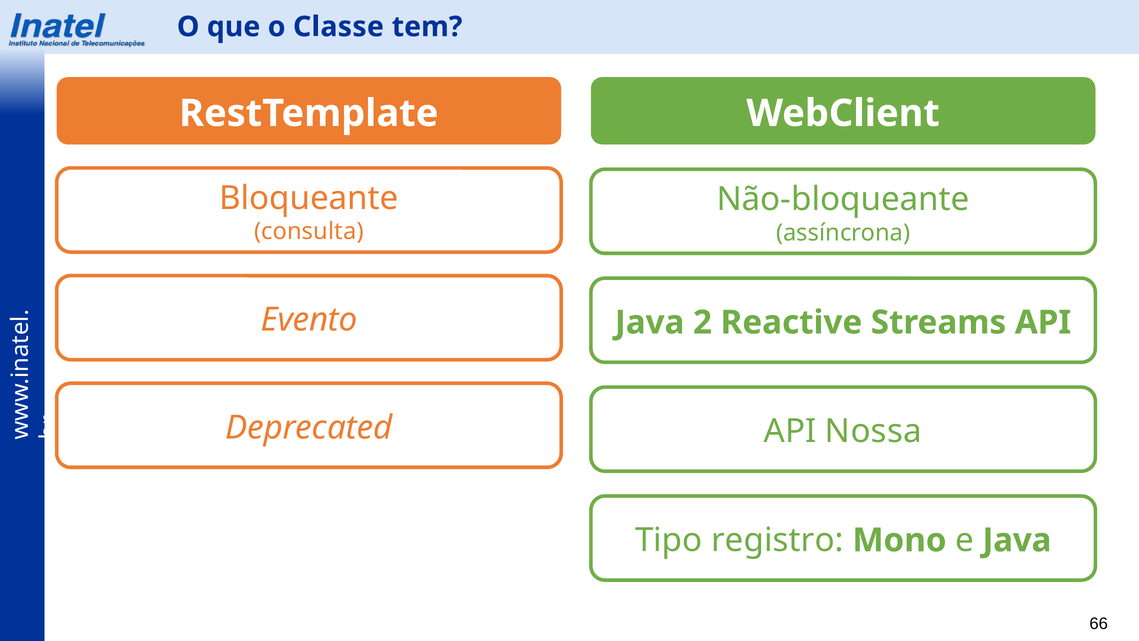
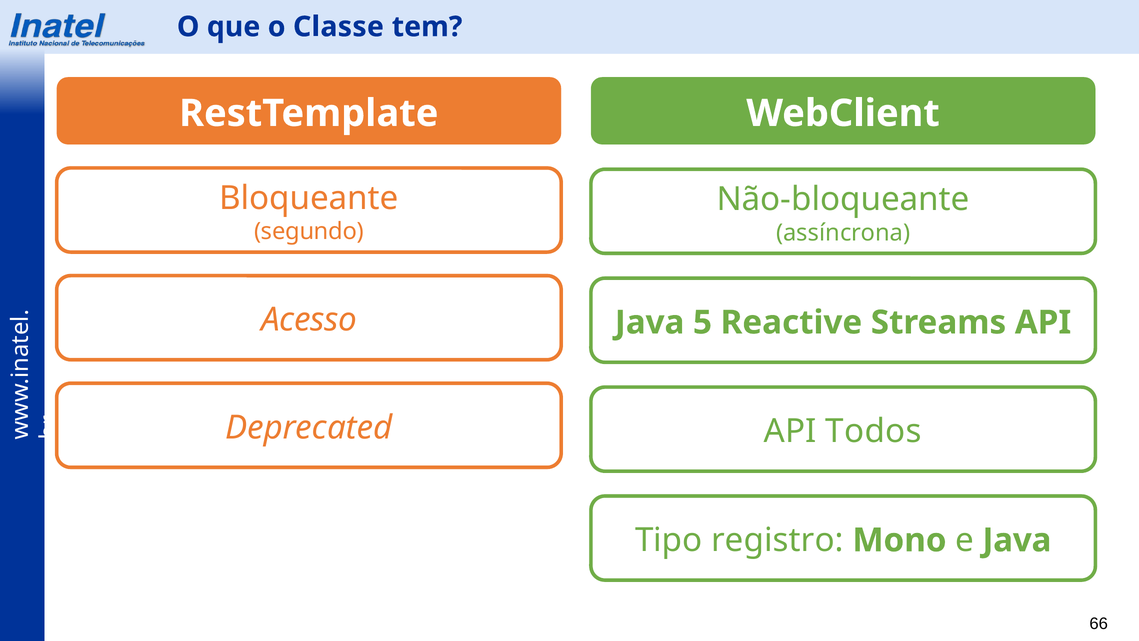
consulta: consulta -> segundo
Evento: Evento -> Acesso
2: 2 -> 5
Nossa: Nossa -> Todos
